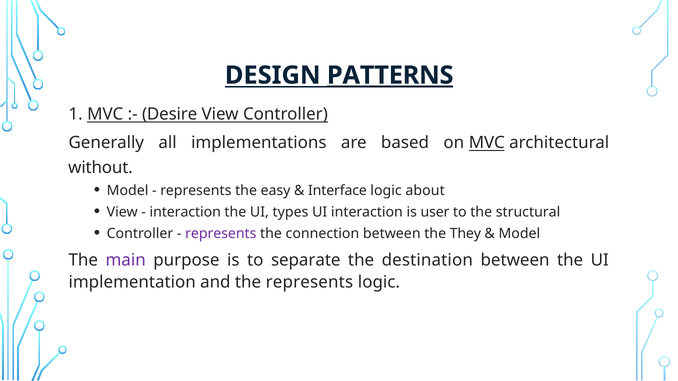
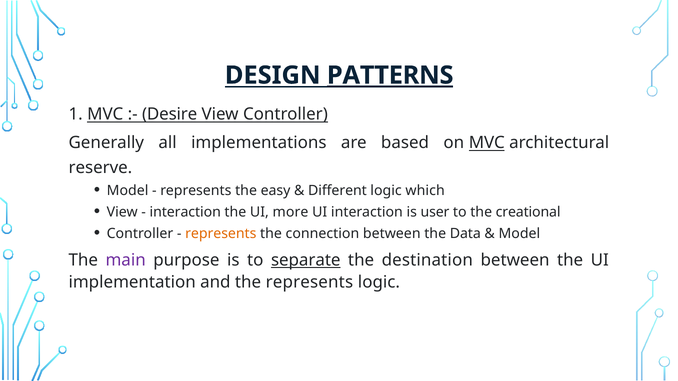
without: without -> reserve
Interface: Interface -> Different
about: about -> which
types: types -> more
structural: structural -> creational
represents at (221, 234) colour: purple -> orange
They: They -> Data
separate underline: none -> present
